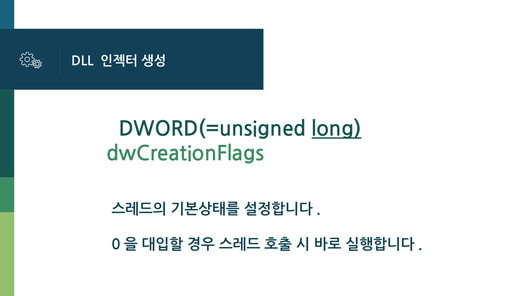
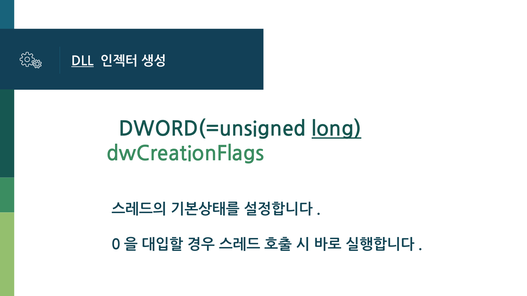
DLL underline: none -> present
